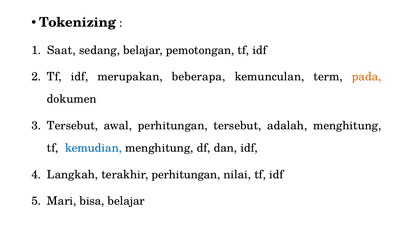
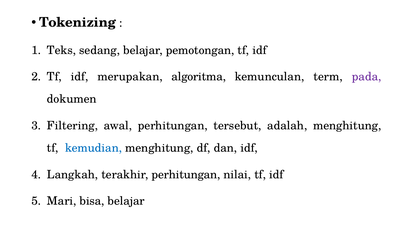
Saat: Saat -> Teks
beberapa: beberapa -> algoritma
pada colour: orange -> purple
Tersebut at (73, 126): Tersebut -> Filtering
